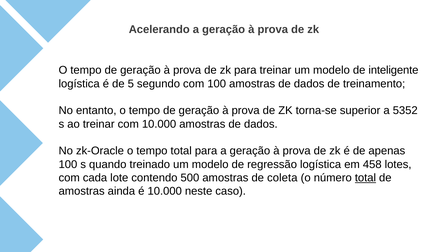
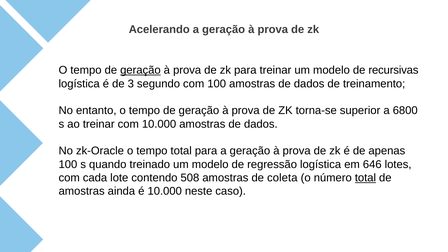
geração at (140, 70) underline: none -> present
inteligente: inteligente -> recursivas
5: 5 -> 3
5352: 5352 -> 6800
458: 458 -> 646
500: 500 -> 508
